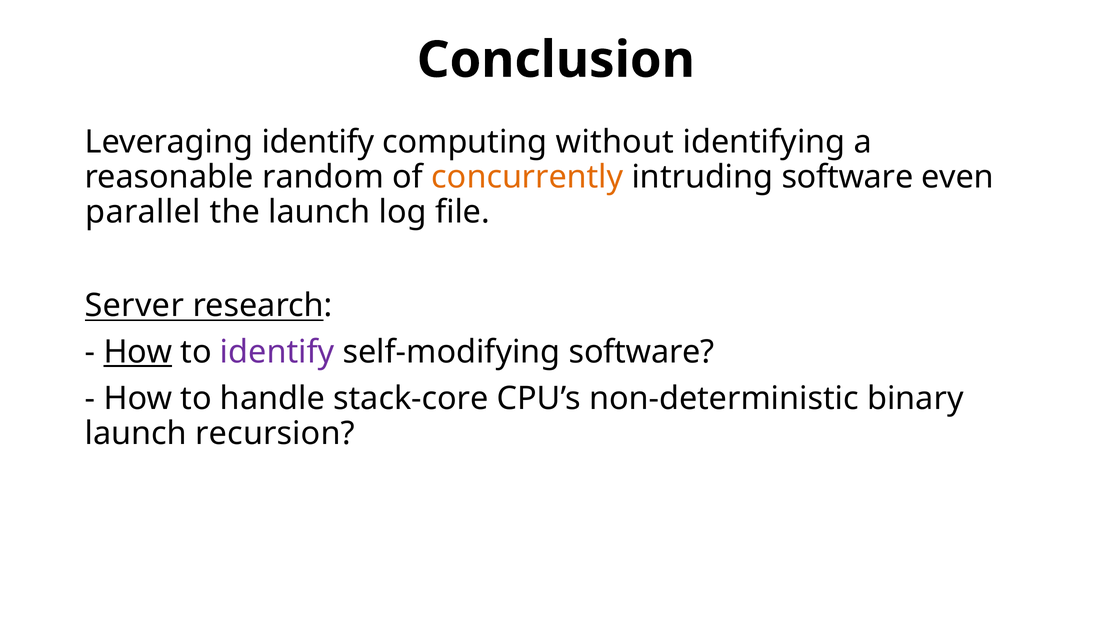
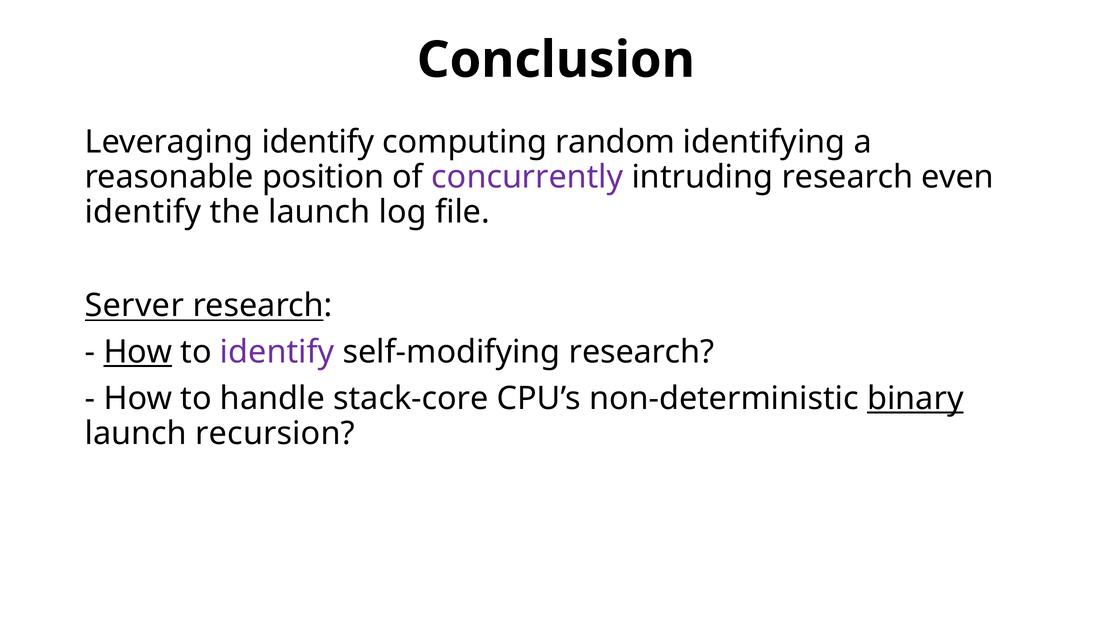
without: without -> random
random: random -> position
concurrently colour: orange -> purple
intruding software: software -> research
parallel at (143, 212): parallel -> identify
self-modifying software: software -> research
binary underline: none -> present
